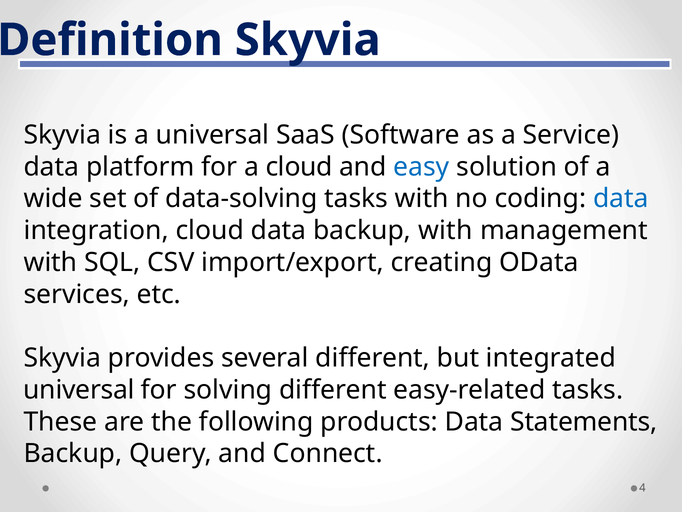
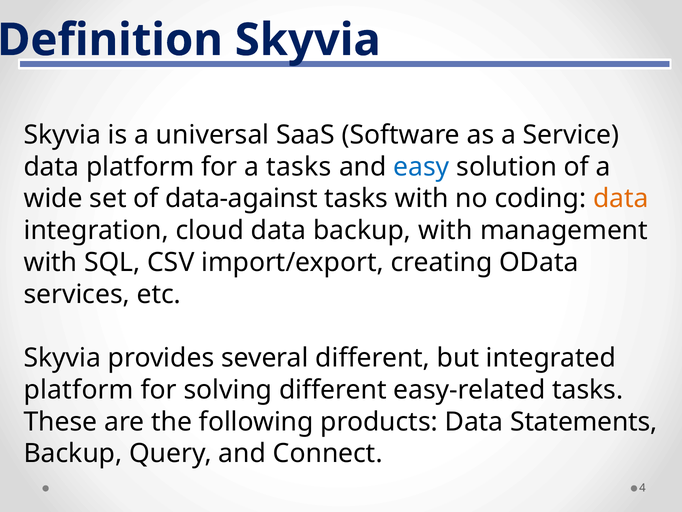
a cloud: cloud -> tasks
data-solving: data-solving -> data-against
data at (621, 198) colour: blue -> orange
universal at (79, 390): universal -> platform
